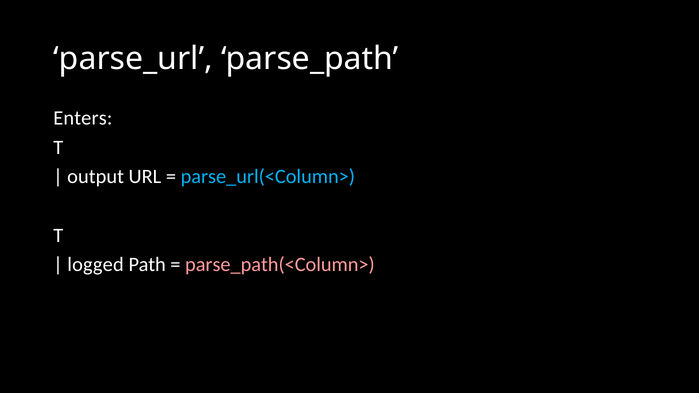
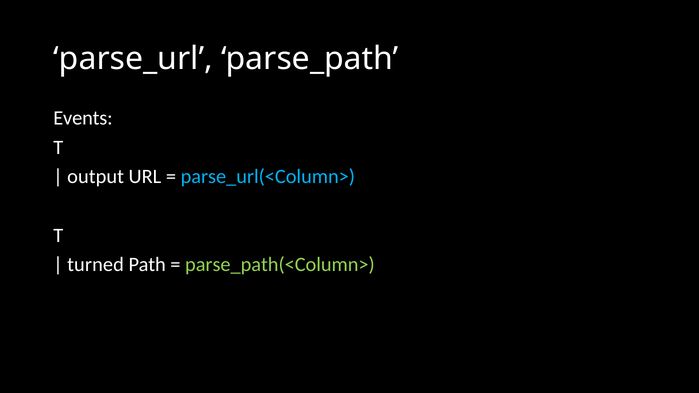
Enters: Enters -> Events
logged: logged -> turned
parse_path(<Column> colour: pink -> light green
